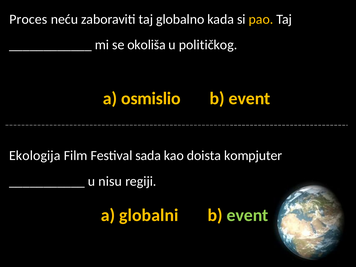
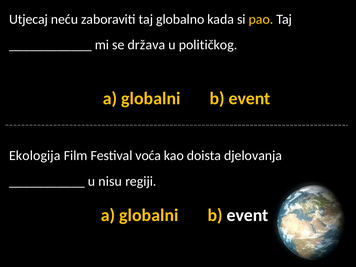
Proces: Proces -> Utjecaj
okoliša: okoliša -> država
osmislio at (151, 99): osmislio -> globalni
sada: sada -> voća
kompjuter: kompjuter -> djelovanja
event at (248, 215) colour: light green -> white
